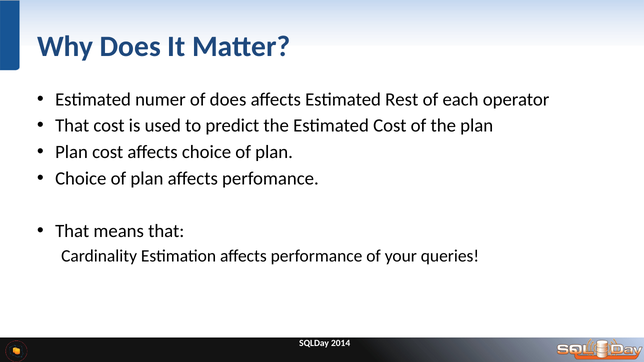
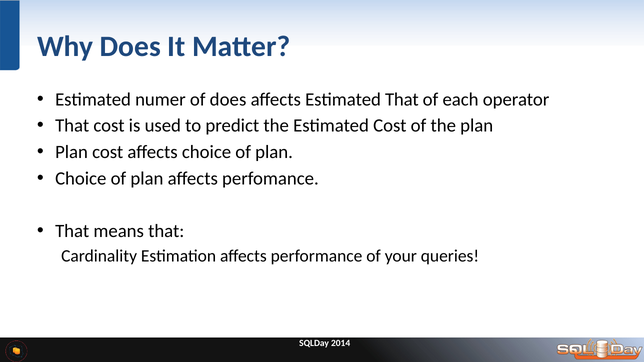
Estimated Rest: Rest -> That
